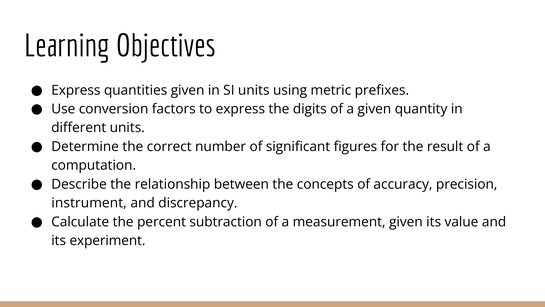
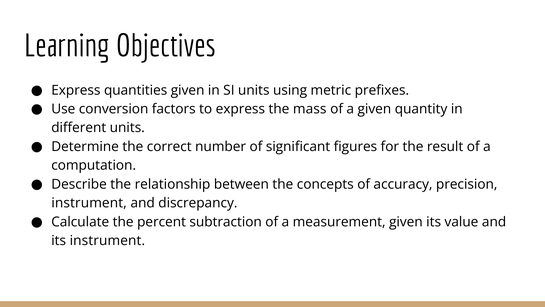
digits: digits -> mass
its experiment: experiment -> instrument
